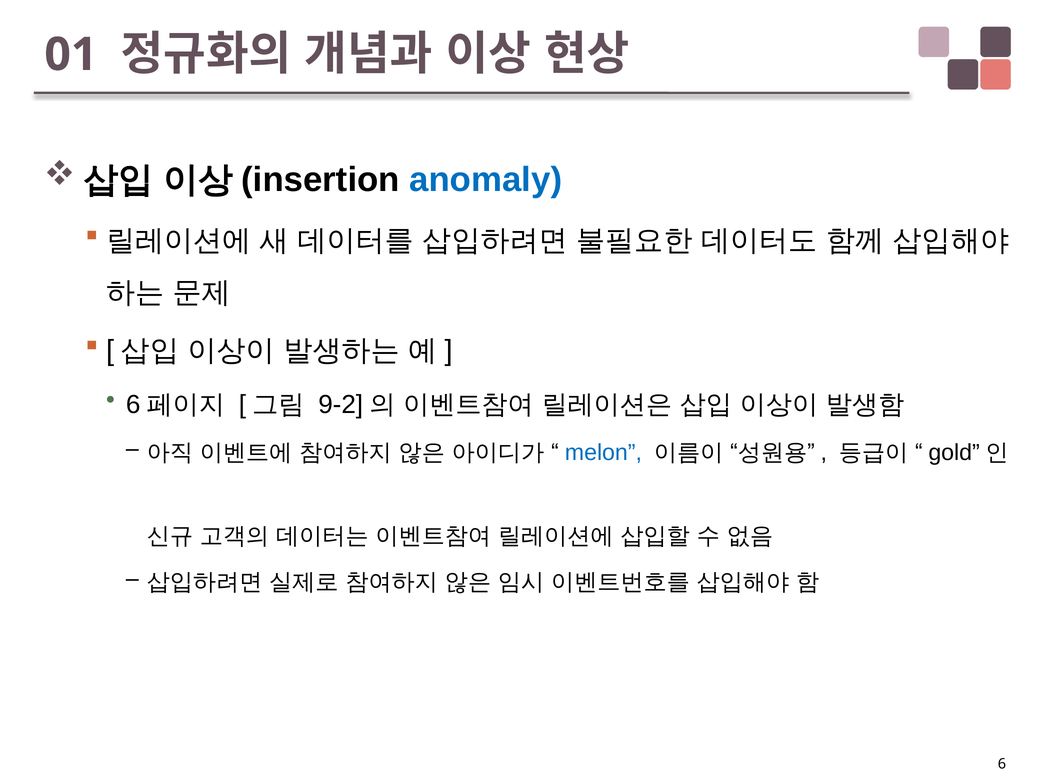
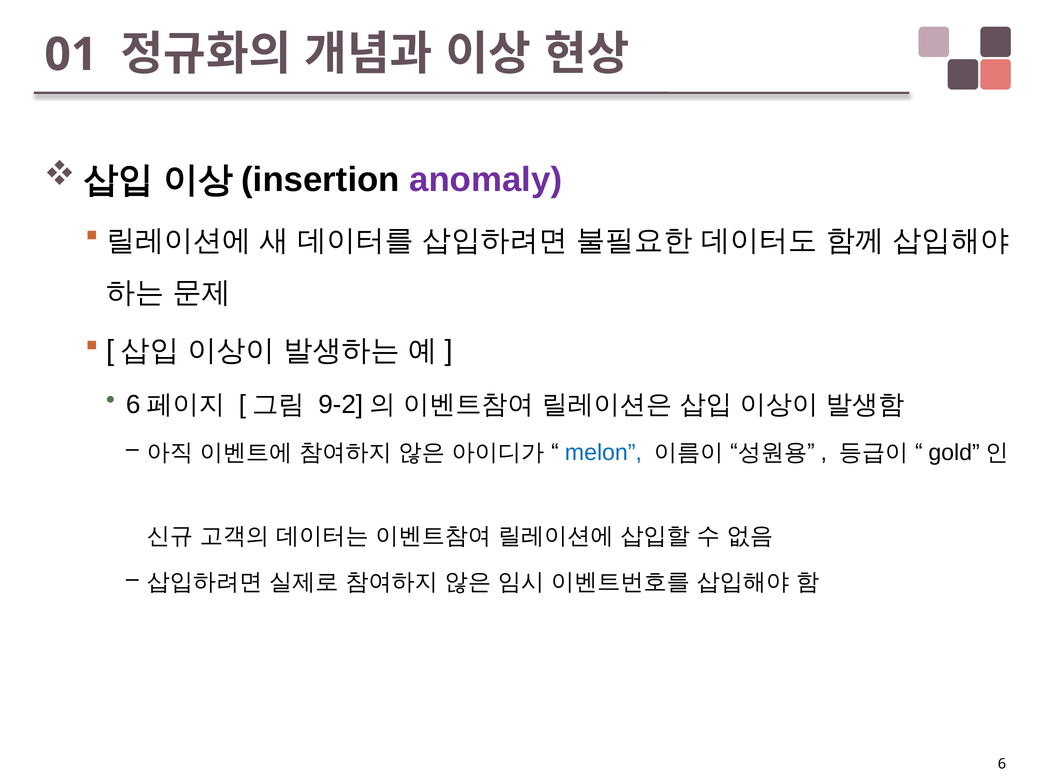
anomaly colour: blue -> purple
